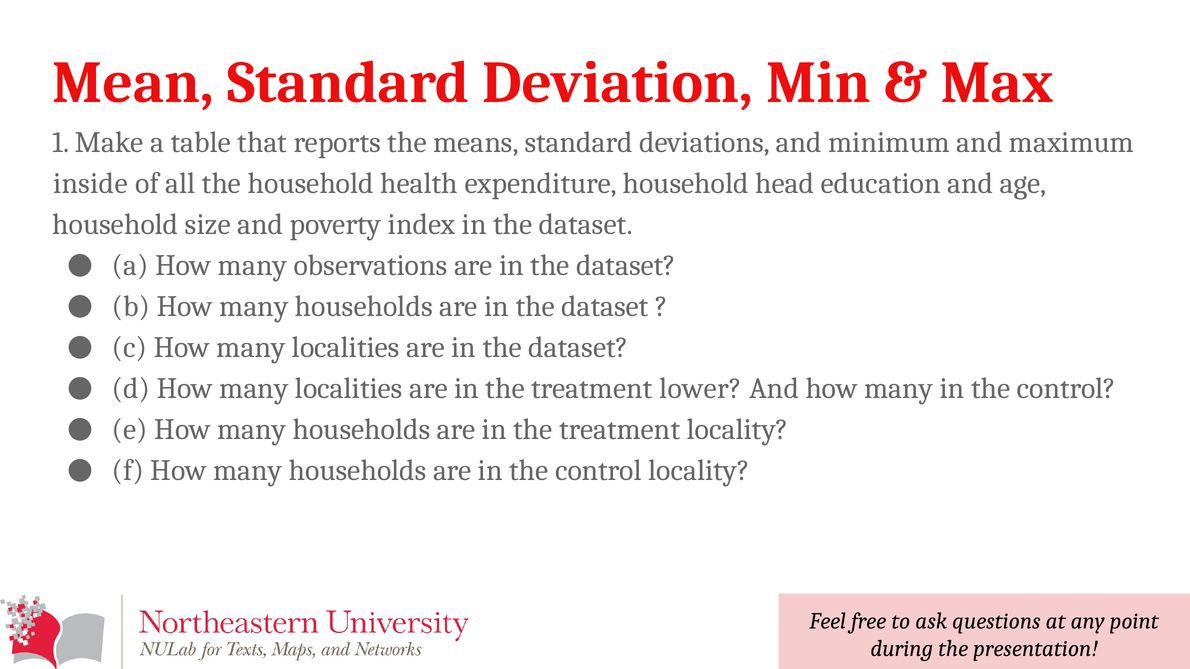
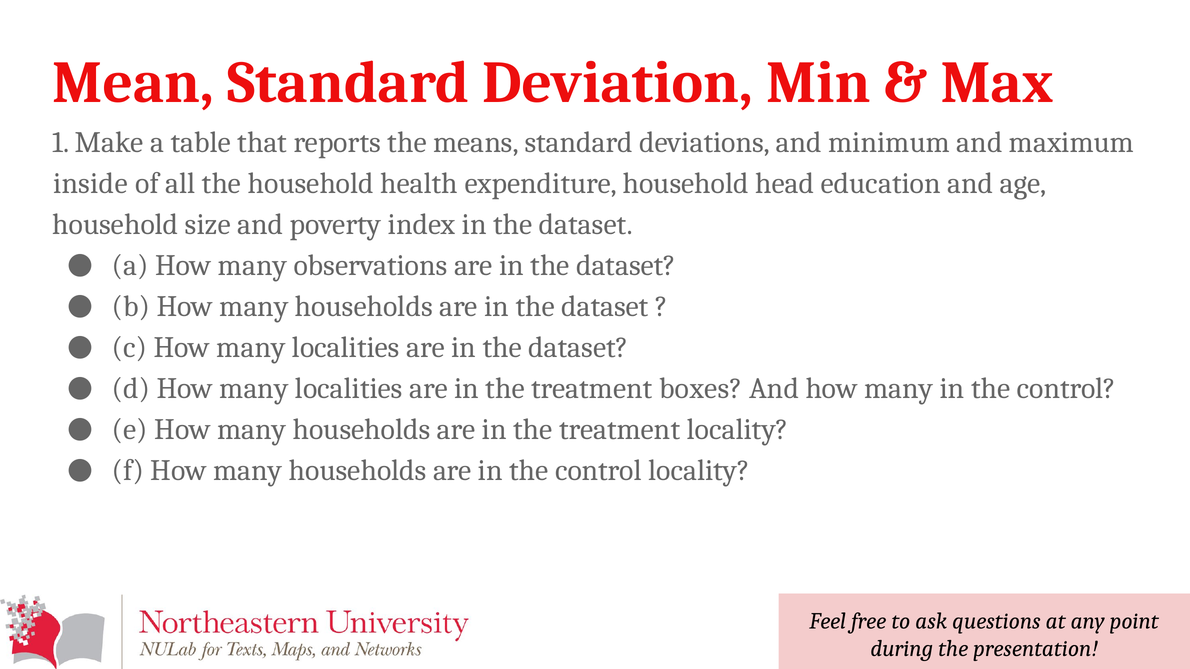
lower: lower -> boxes
